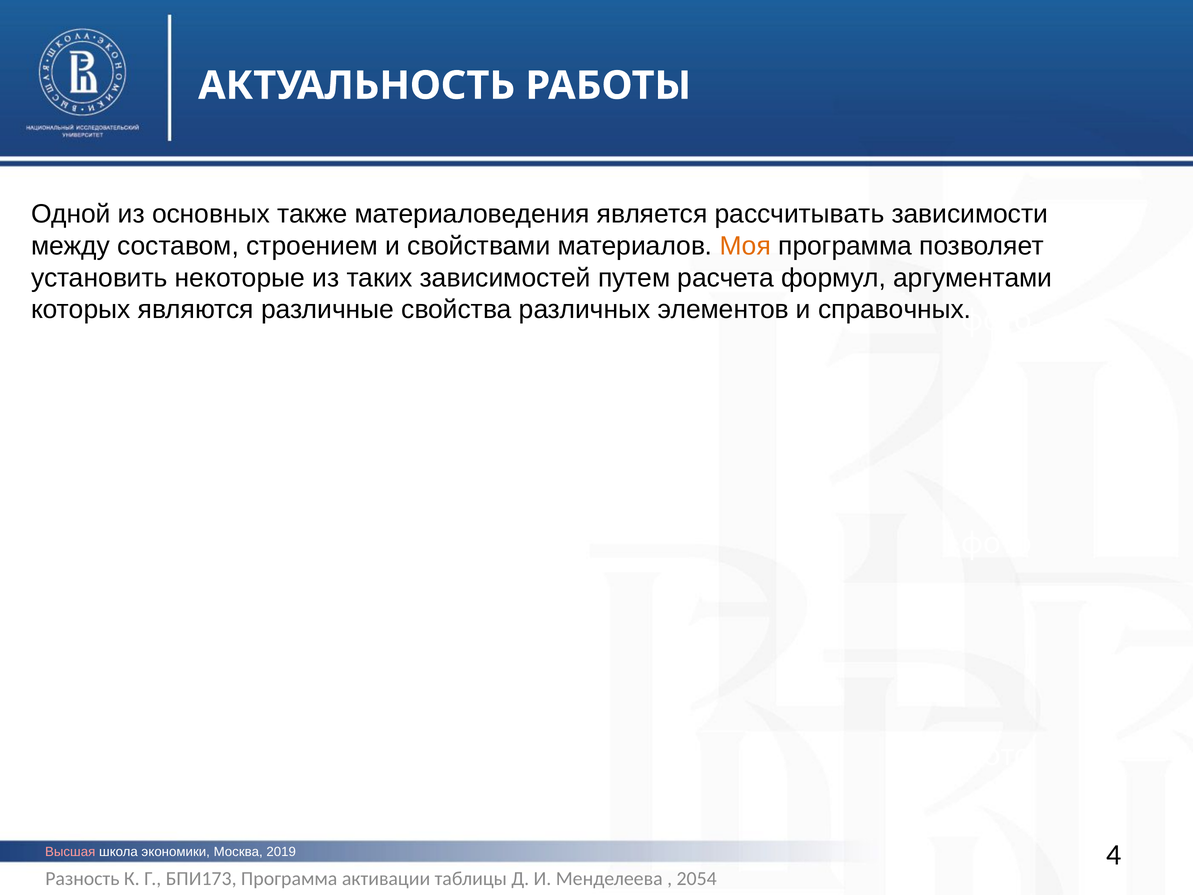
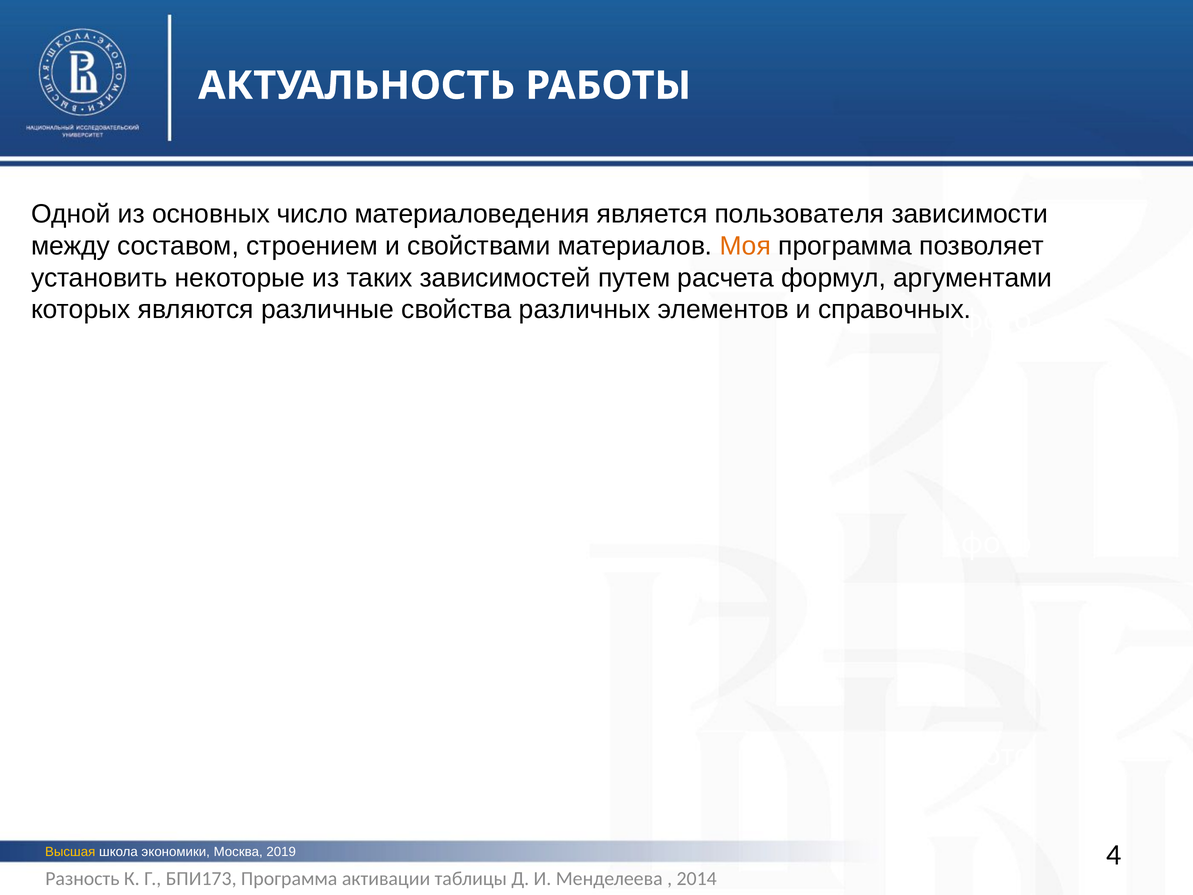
также: также -> число
рассчитывать: рассчитывать -> пользователя
Высшая colour: pink -> yellow
2054: 2054 -> 2014
